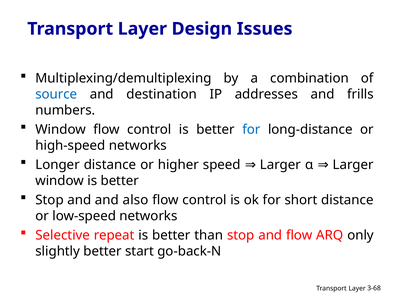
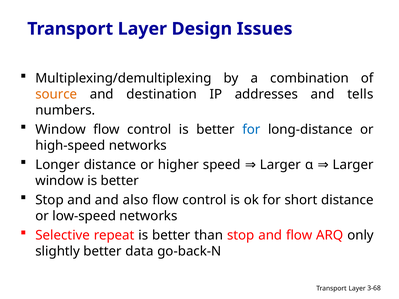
source colour: blue -> orange
frills: frills -> tells
start: start -> data
